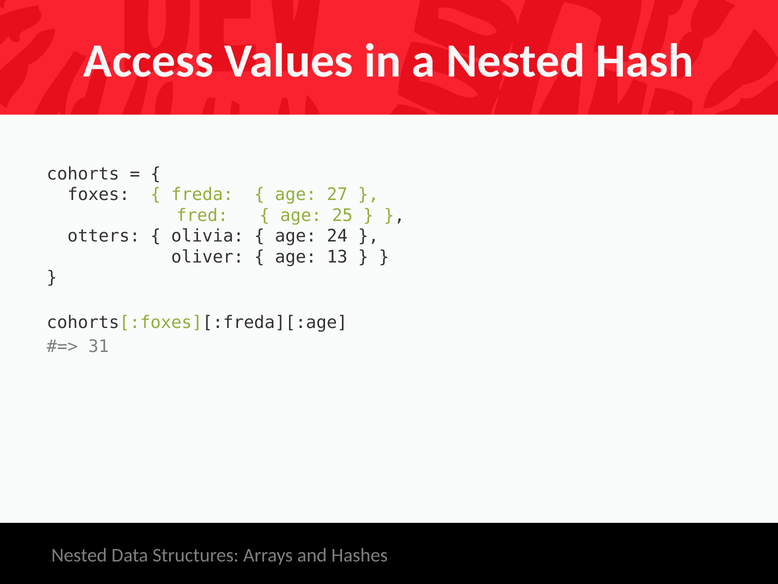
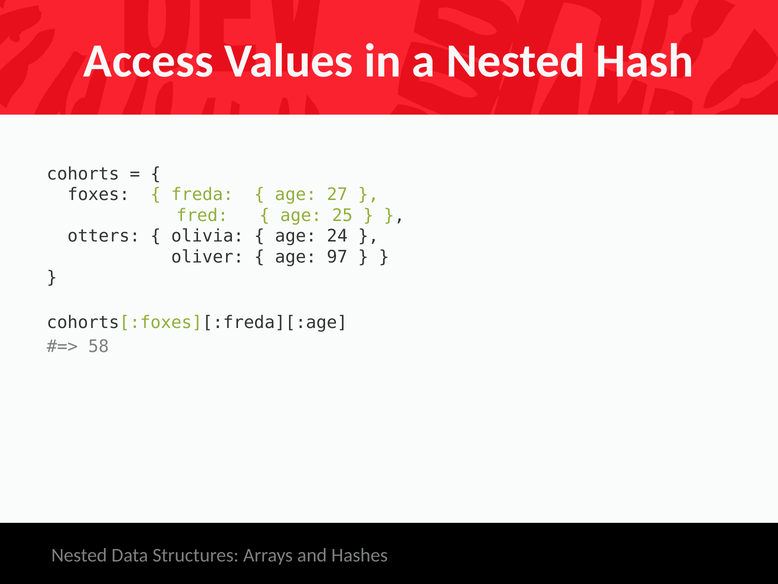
13: 13 -> 97
31: 31 -> 58
